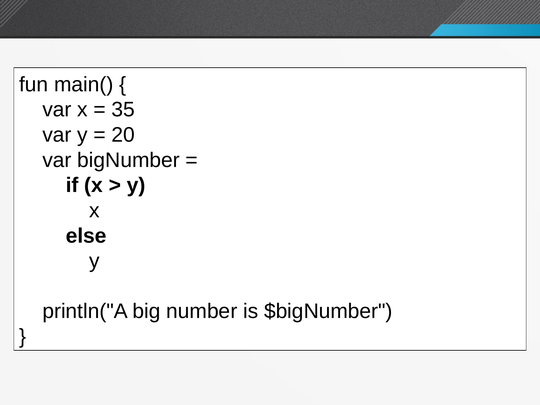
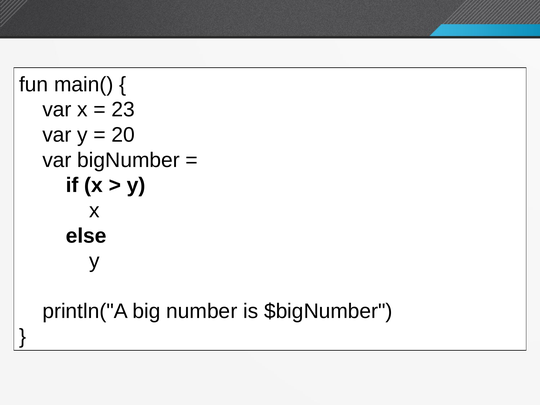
35: 35 -> 23
